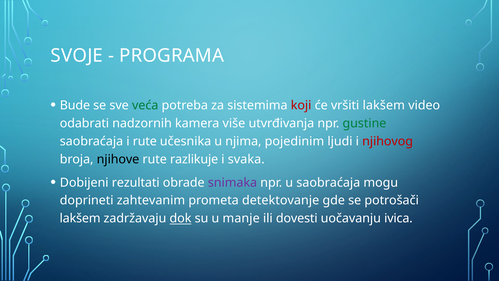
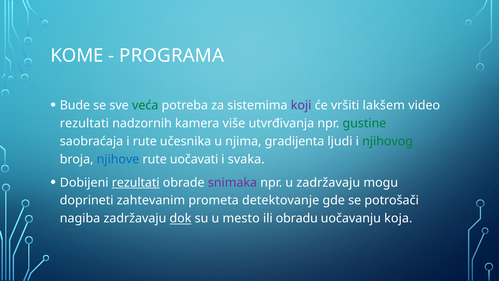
SVOJE: SVOJE -> KOME
koji colour: red -> purple
odabrati at (84, 123): odabrati -> rezultati
pojedinim: pojedinim -> gradijenta
njihovog colour: red -> green
njihove colour: black -> blue
razlikuje: razlikuje -> uočavati
rezultati at (136, 182) underline: none -> present
u saobraćaja: saobraćaja -> zadržavaju
lakšem at (80, 218): lakšem -> nagiba
manje: manje -> mesto
dovesti: dovesti -> obradu
ivica: ivica -> koja
